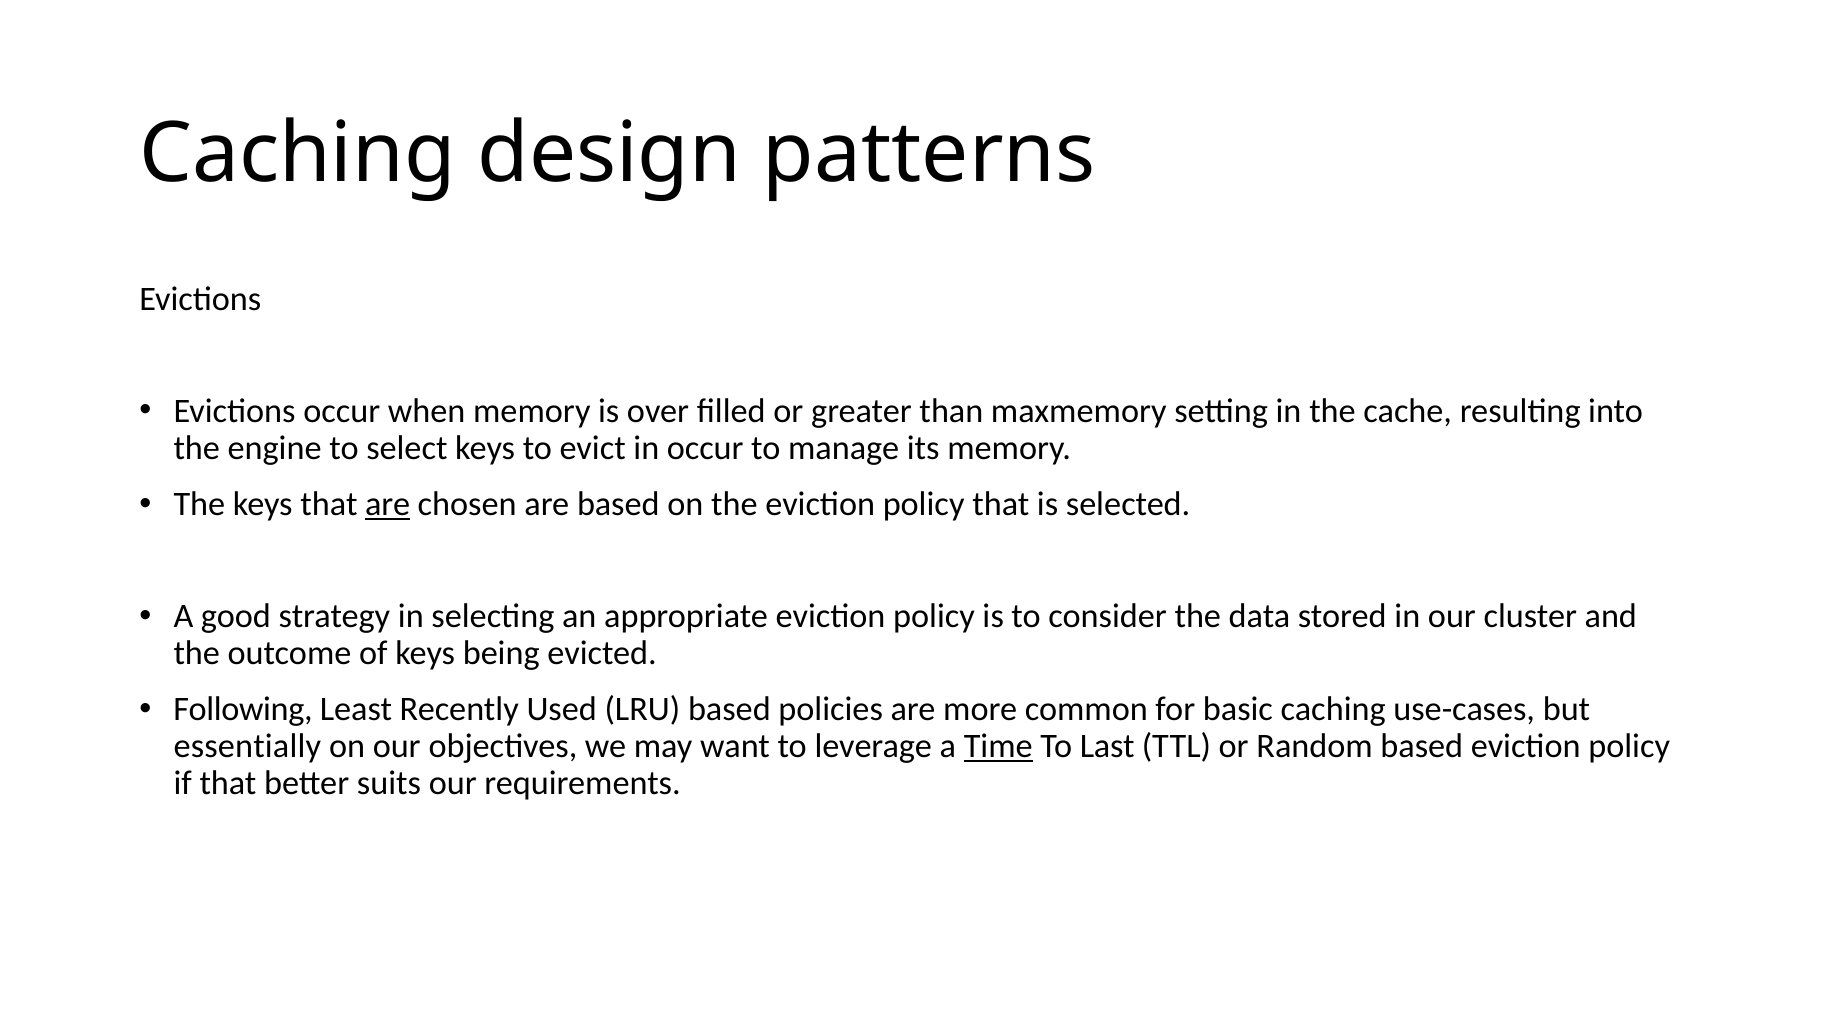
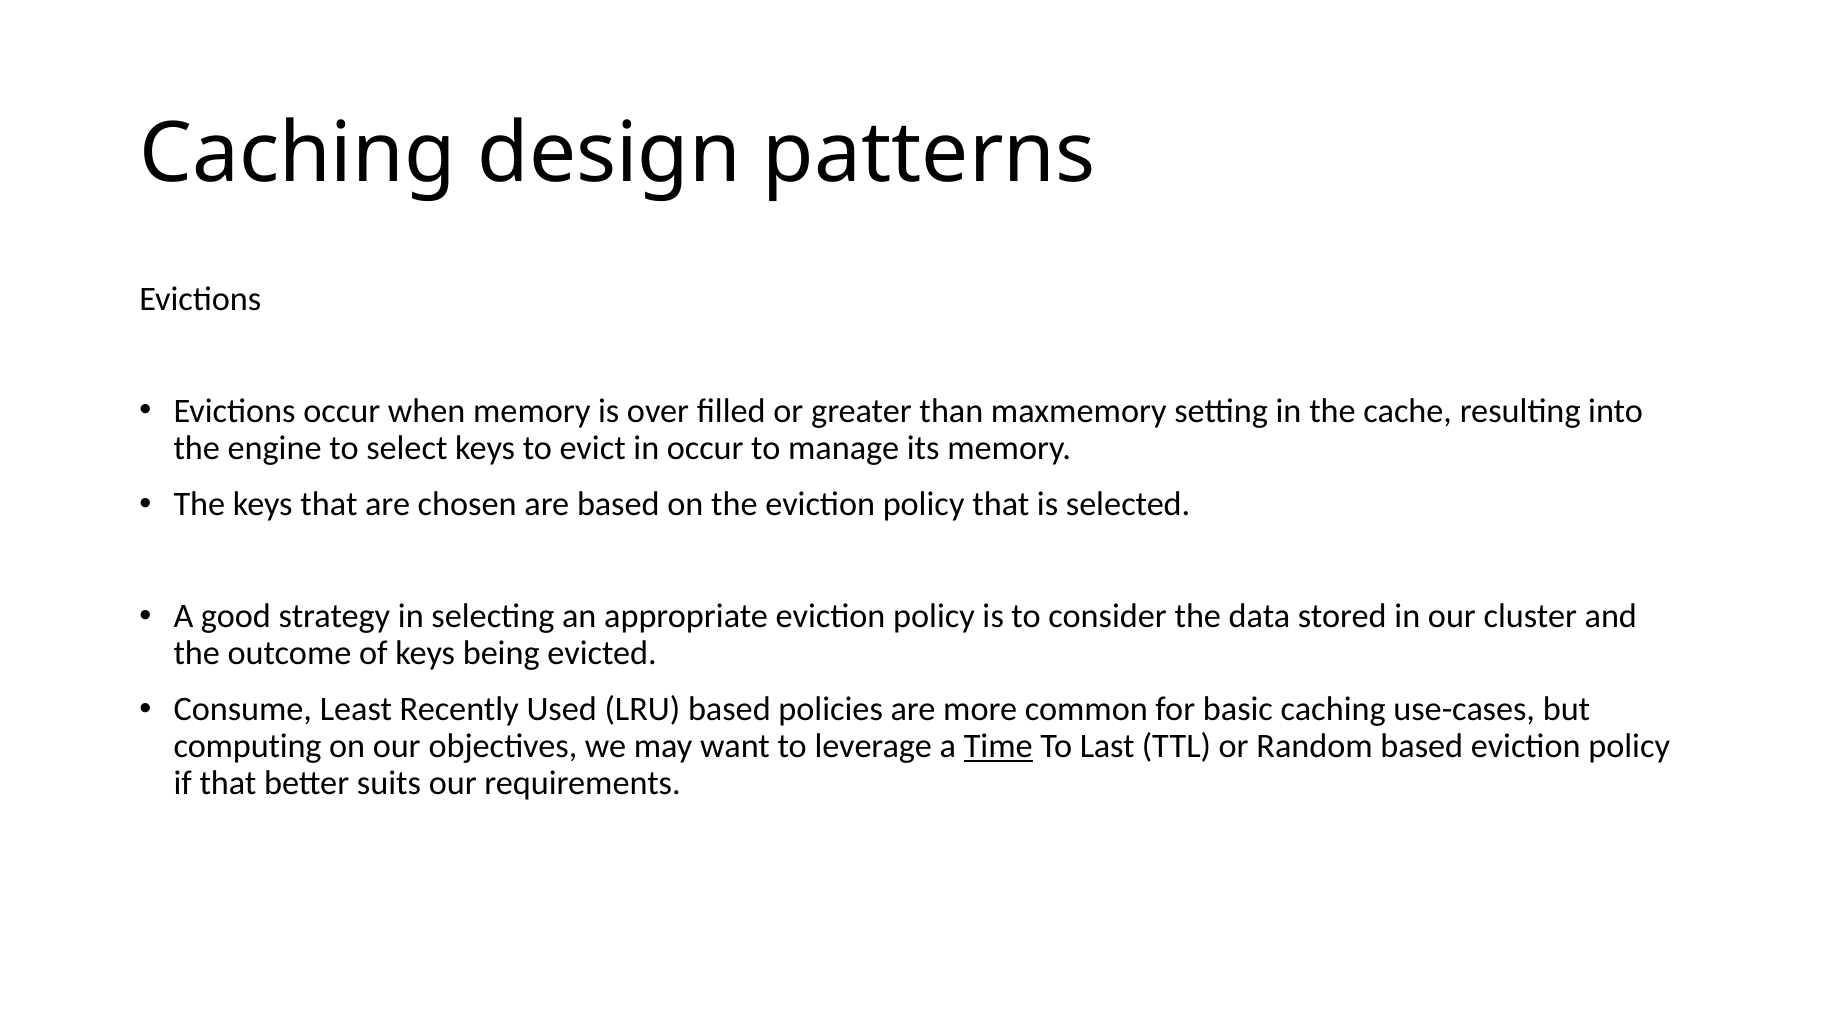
are at (388, 504) underline: present -> none
Following: Following -> Consume
essentially: essentially -> computing
